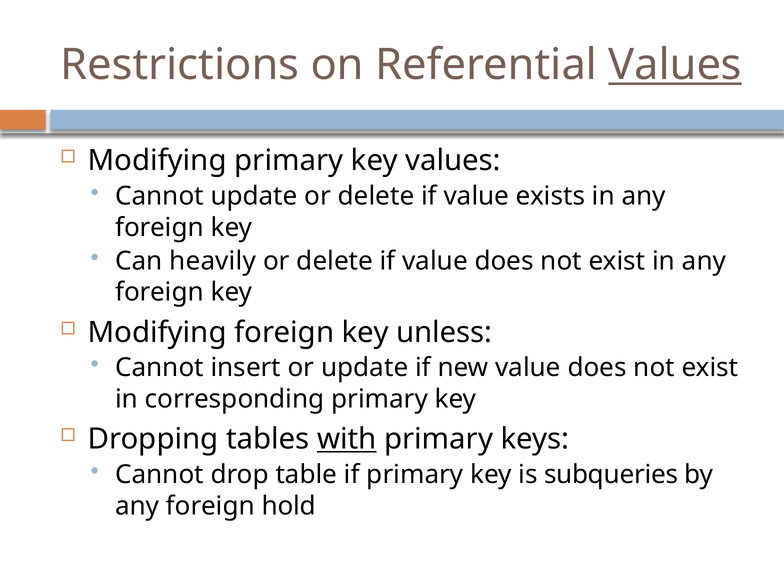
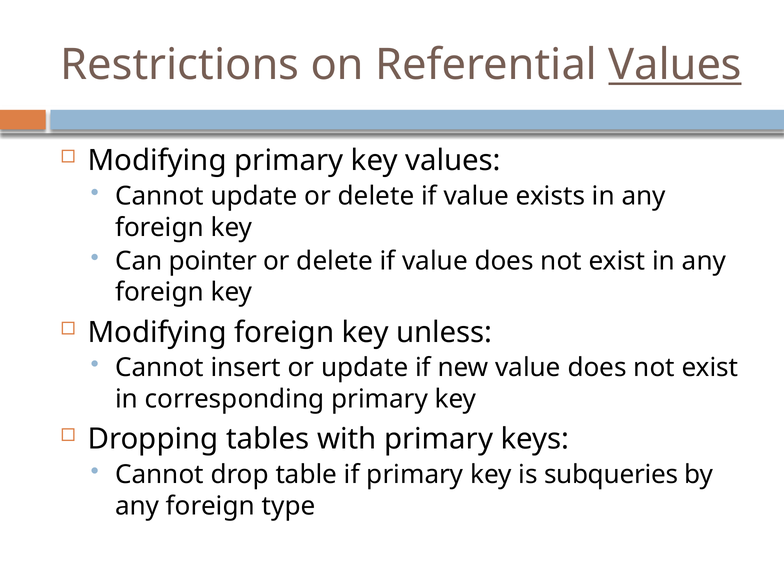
heavily: heavily -> pointer
with underline: present -> none
hold: hold -> type
